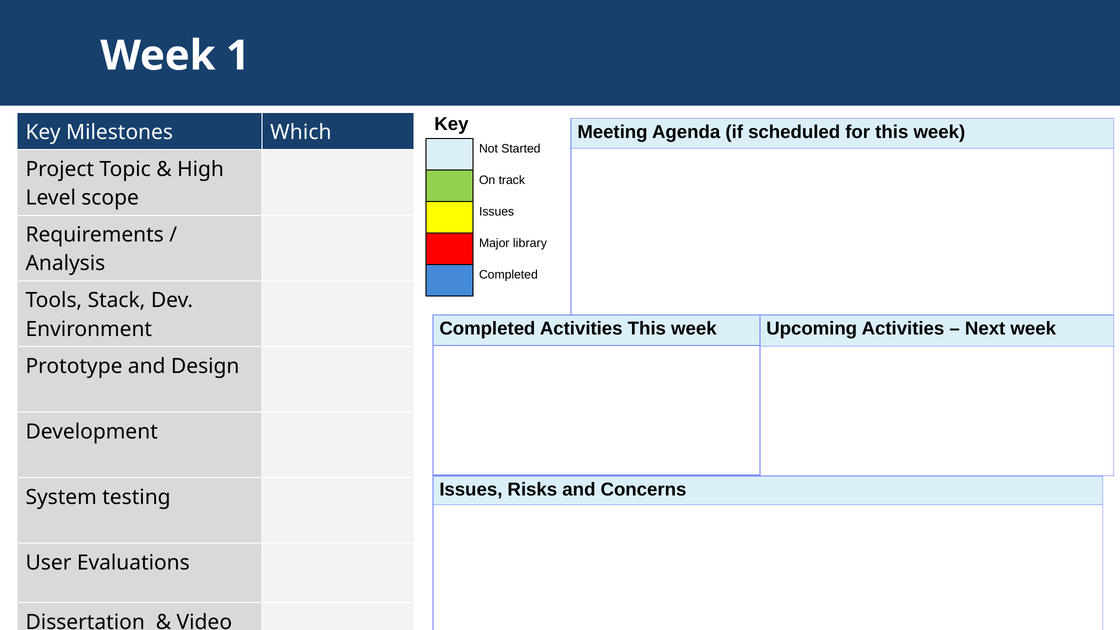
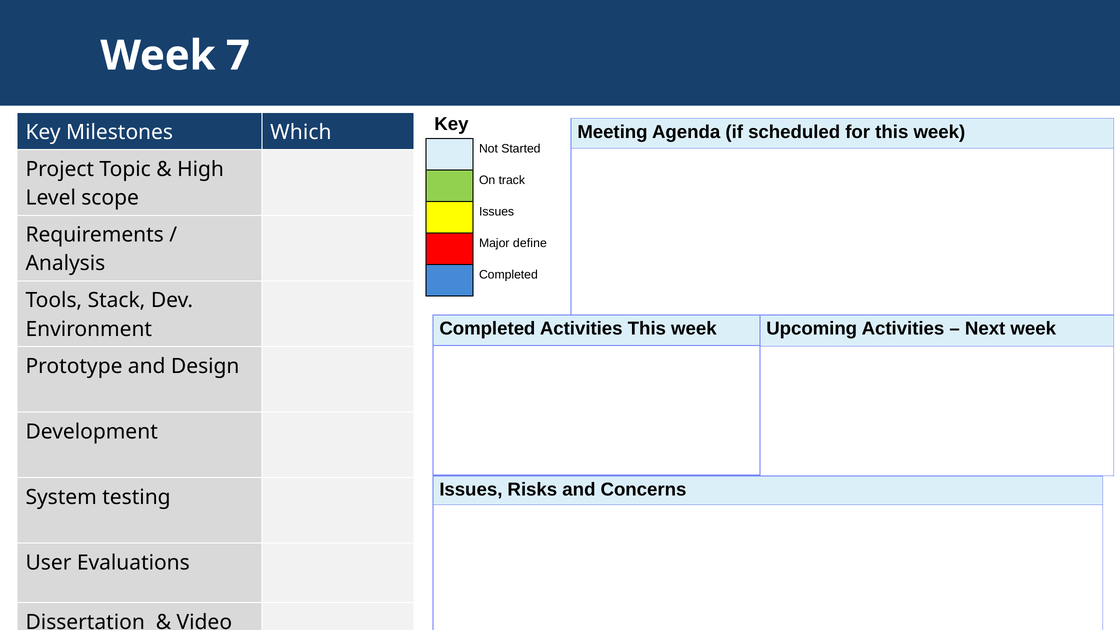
1: 1 -> 7
library: library -> define
